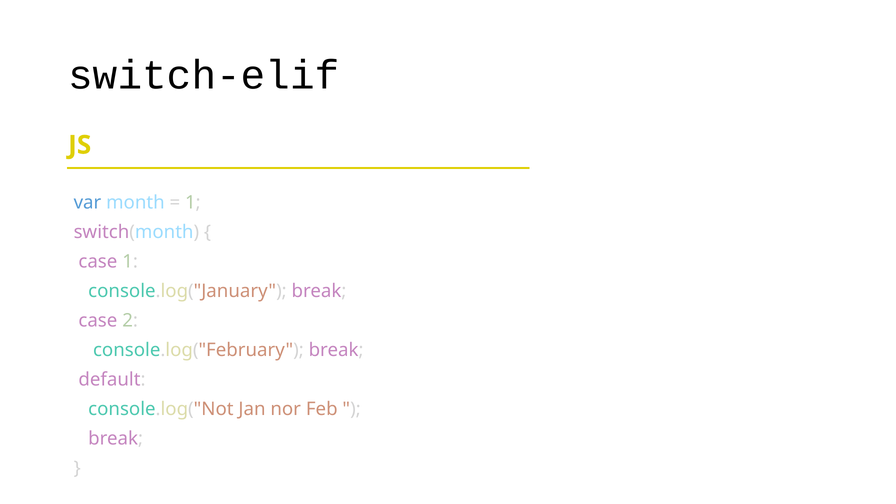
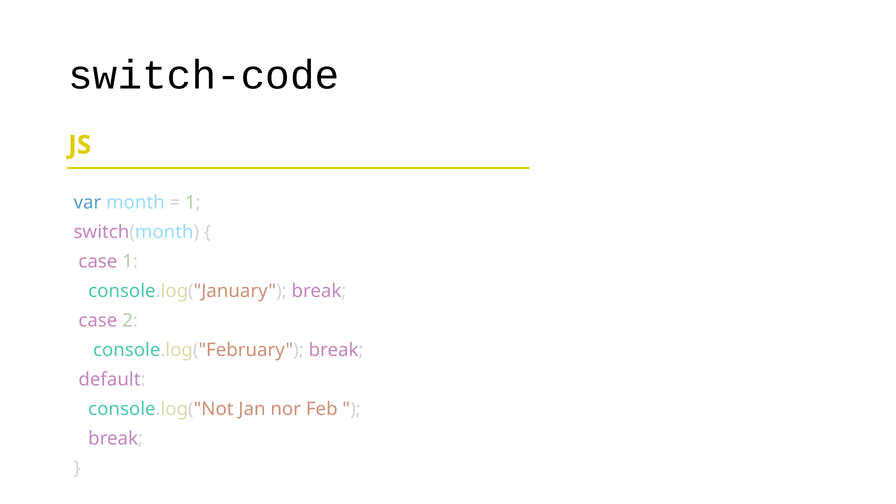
switch-elif: switch-elif -> switch-code
